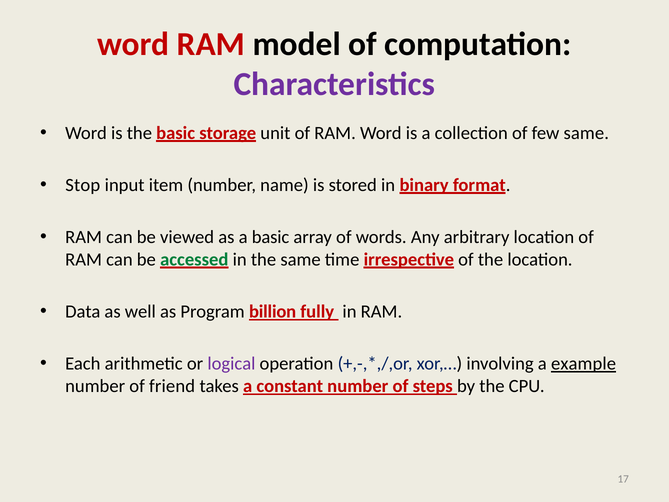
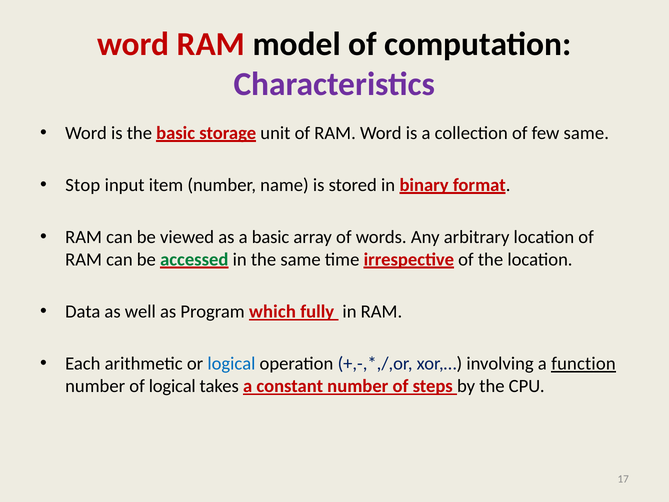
billion: billion -> which
logical at (231, 364) colour: purple -> blue
example: example -> function
of friend: friend -> logical
